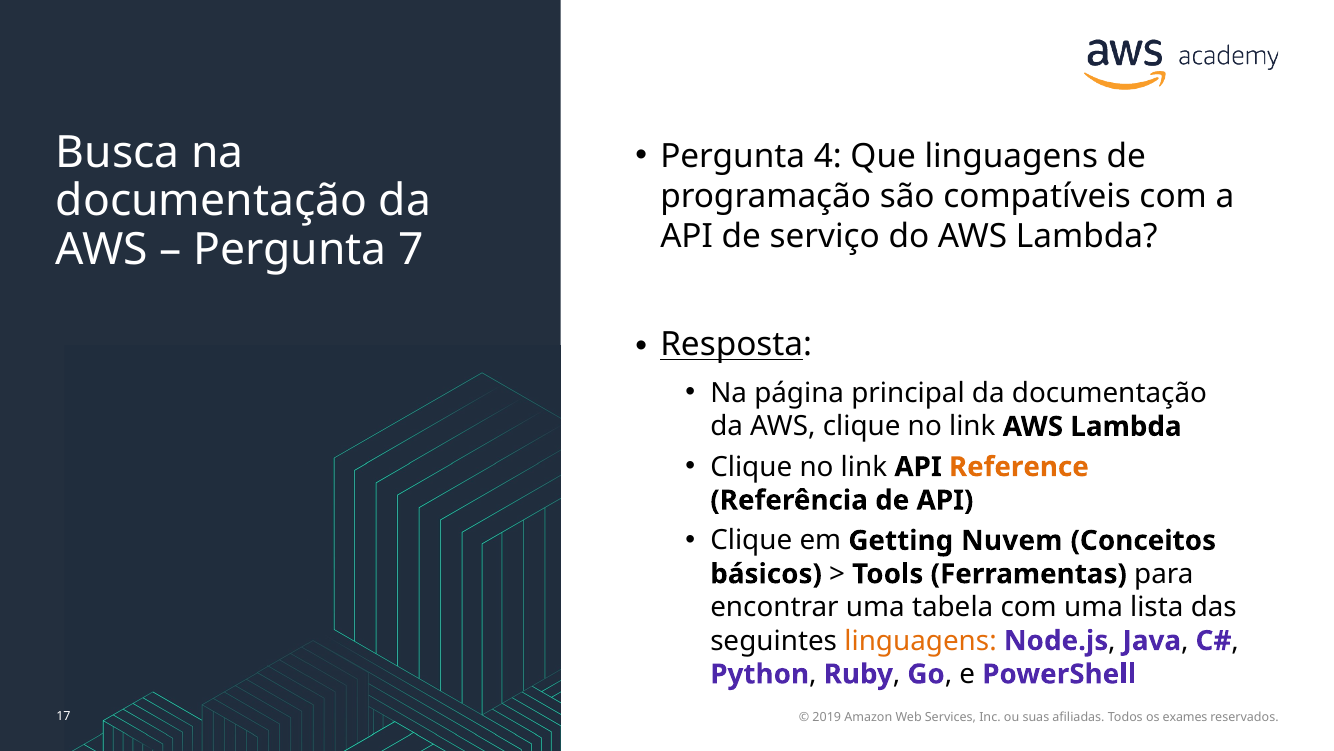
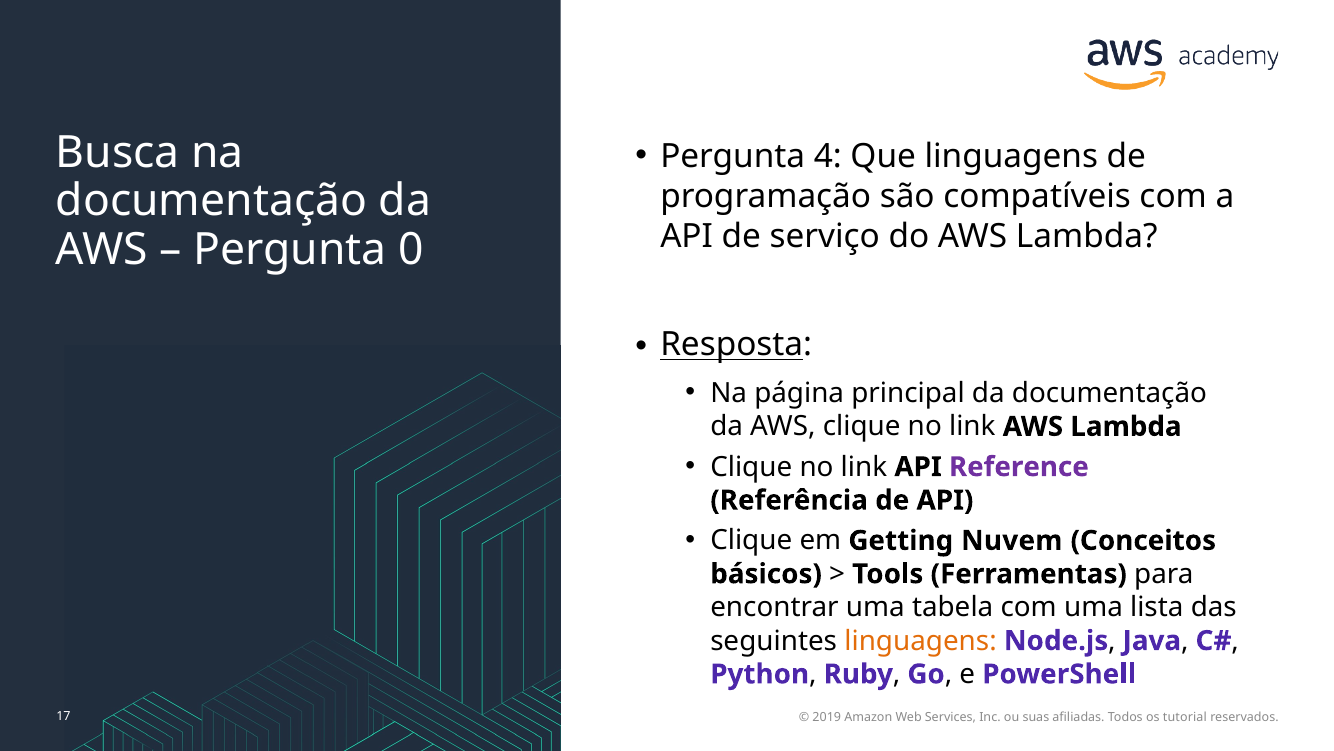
7: 7 -> 0
Reference colour: orange -> purple
exames: exames -> tutorial
